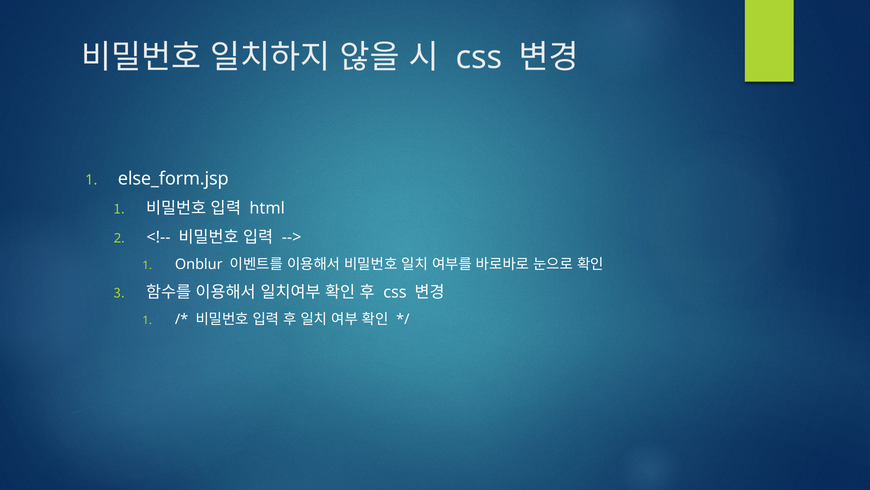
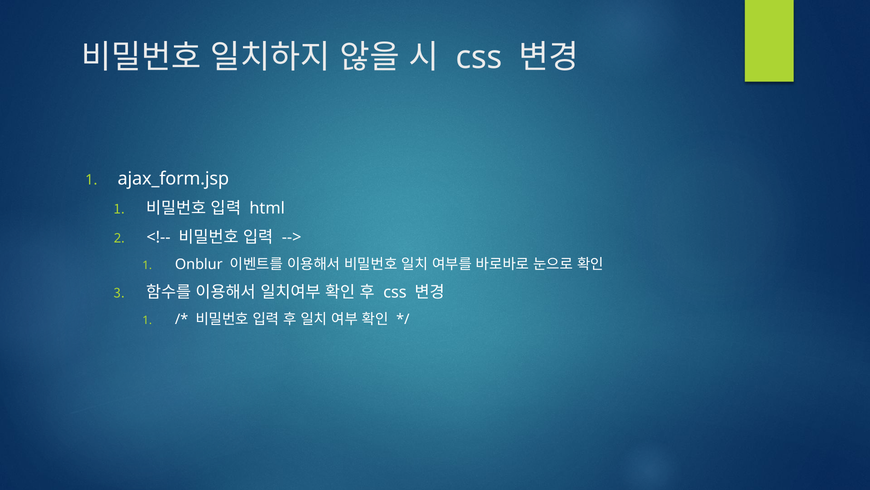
else_form.jsp: else_form.jsp -> ajax_form.jsp
